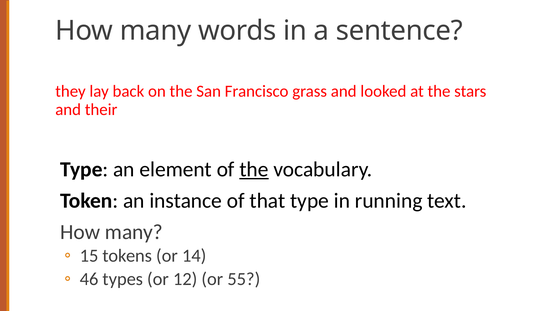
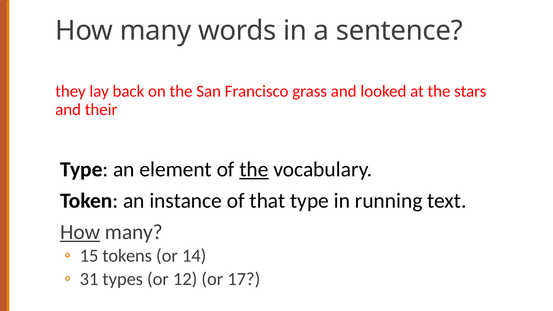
How at (80, 232) underline: none -> present
46: 46 -> 31
55: 55 -> 17
